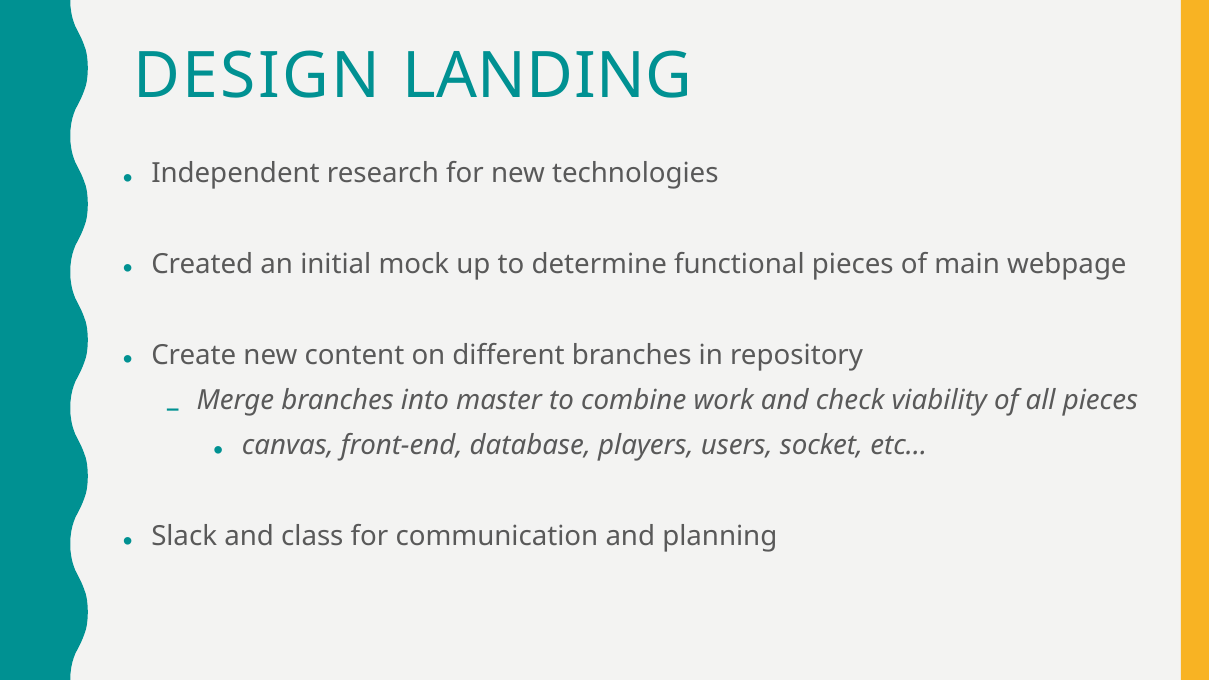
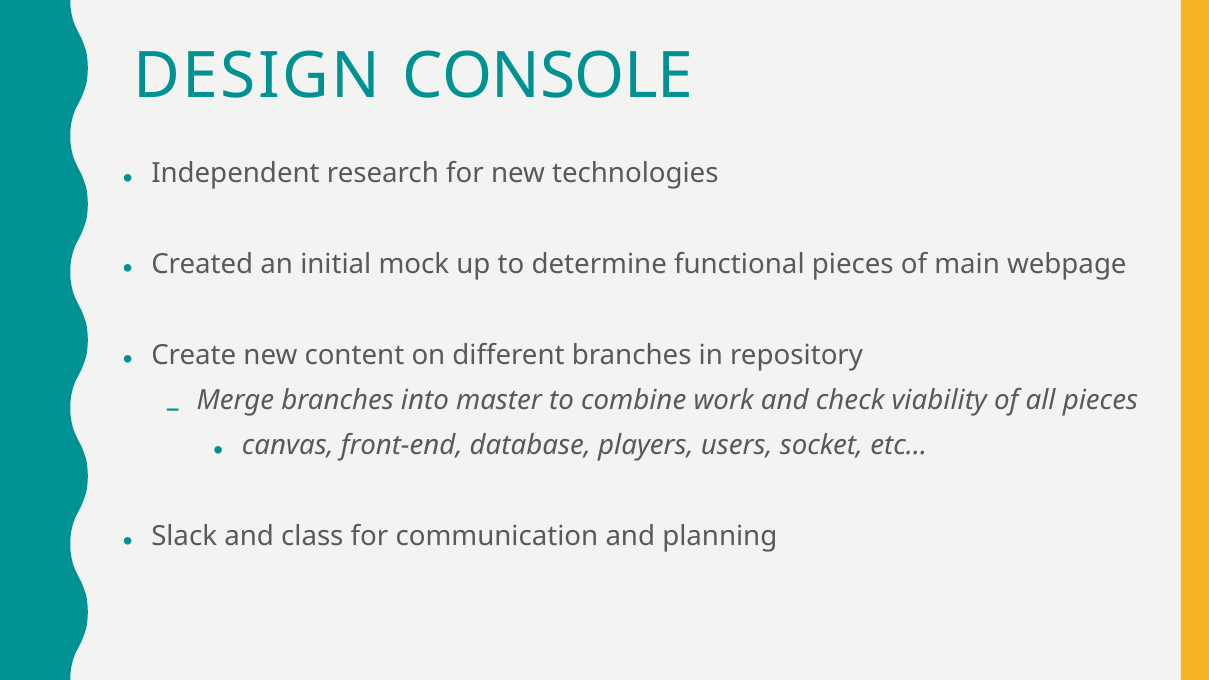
LANDING: LANDING -> CONSOLE
